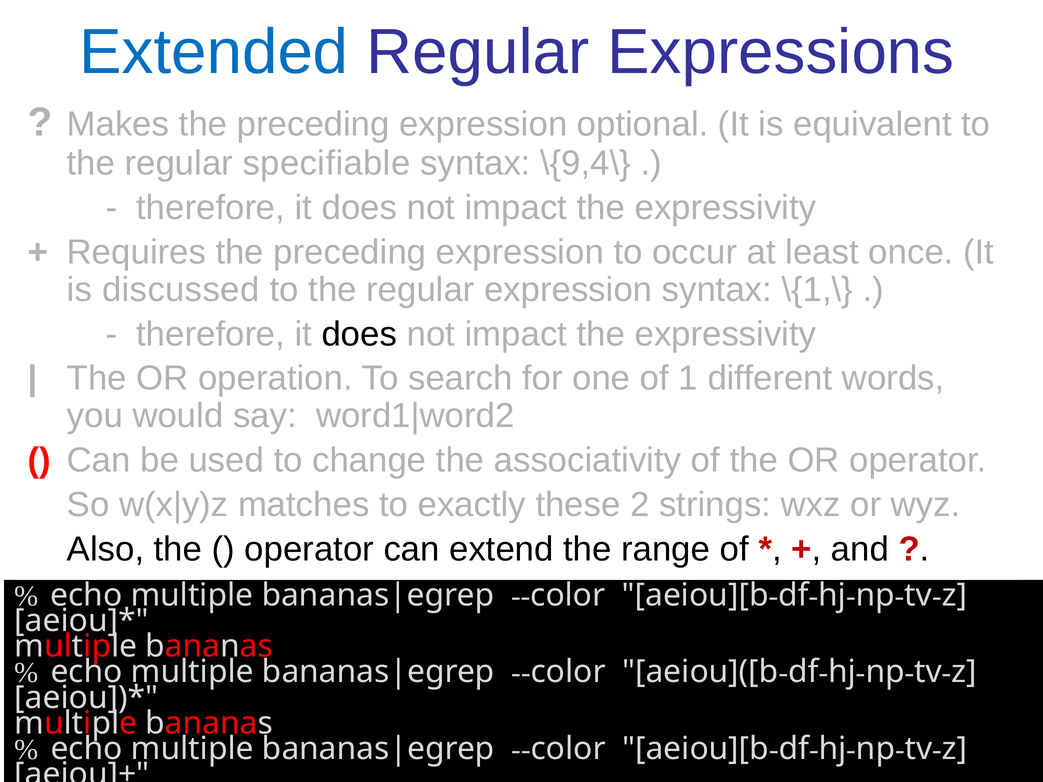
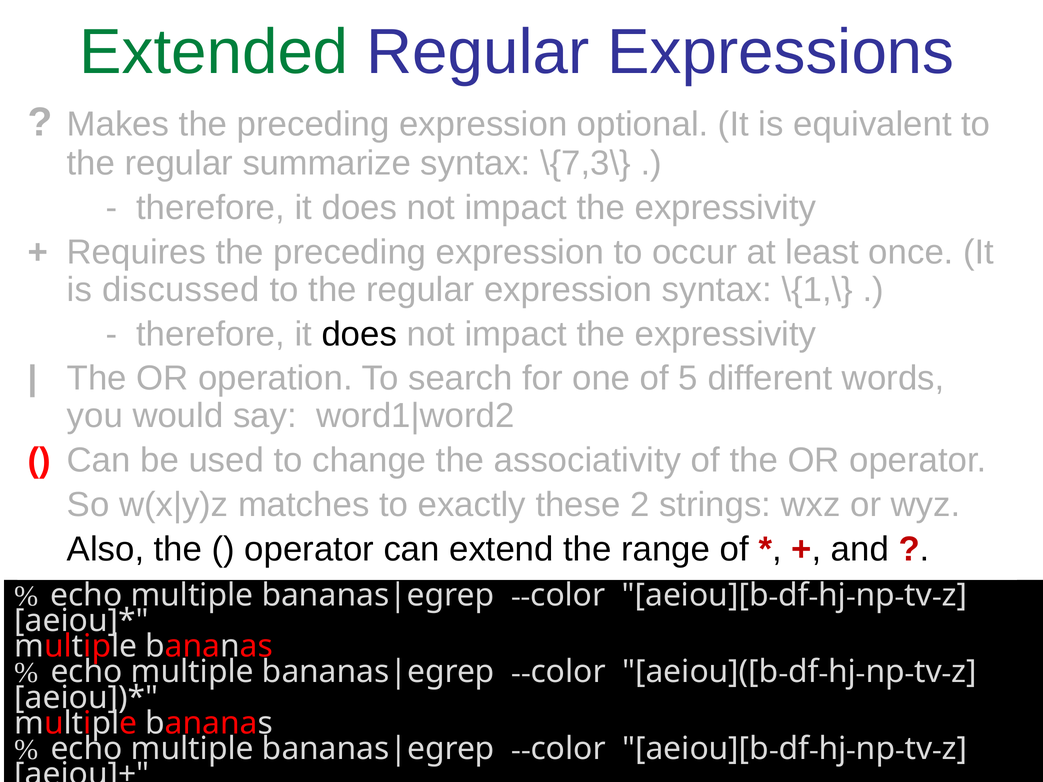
Extended colour: blue -> green
specifiable: specifiable -> summarize
\{9,4\: \{9,4\ -> \{7,3\
1: 1 -> 5
